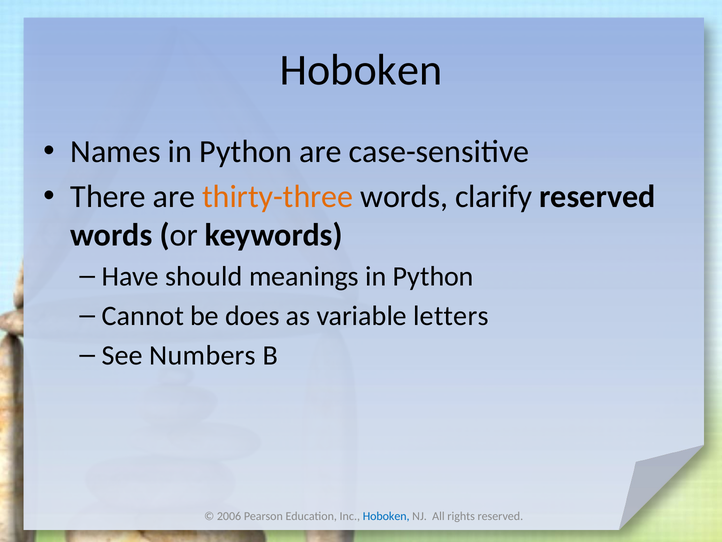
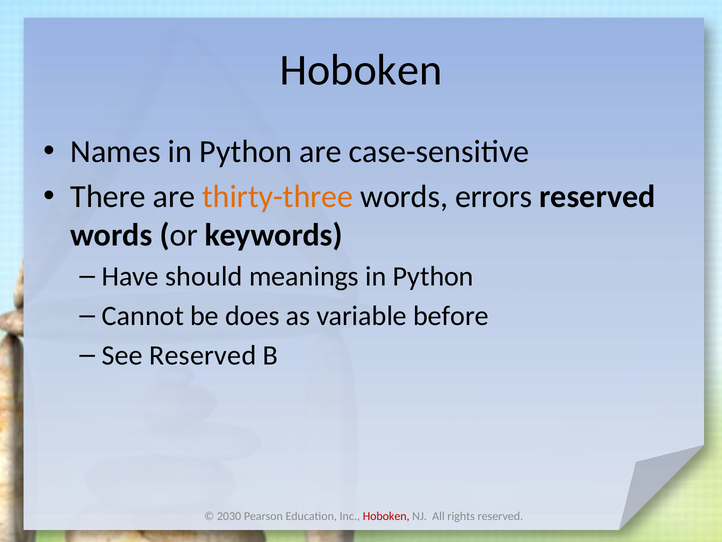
clarify: clarify -> errors
letters: letters -> before
See Numbers: Numbers -> Reserved
2006: 2006 -> 2030
Hoboken at (386, 516) colour: blue -> red
